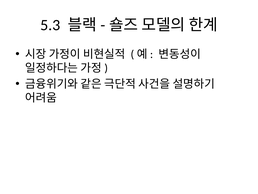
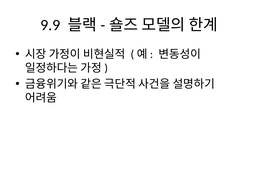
5.3: 5.3 -> 9.9
